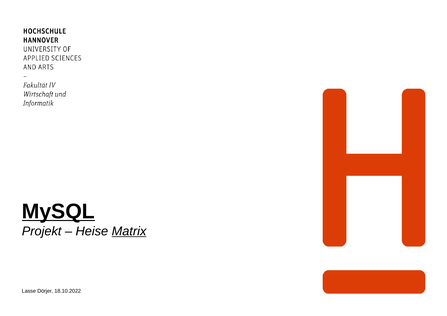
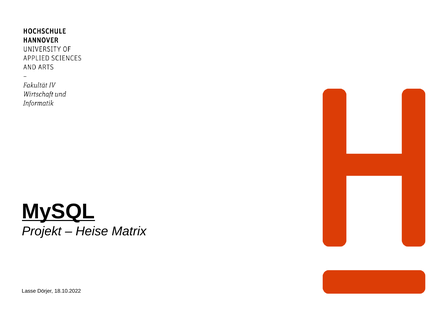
Matrix underline: present -> none
